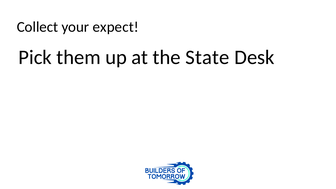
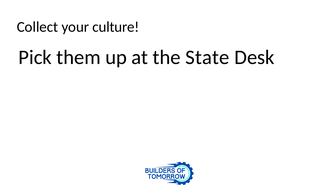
expect: expect -> culture
